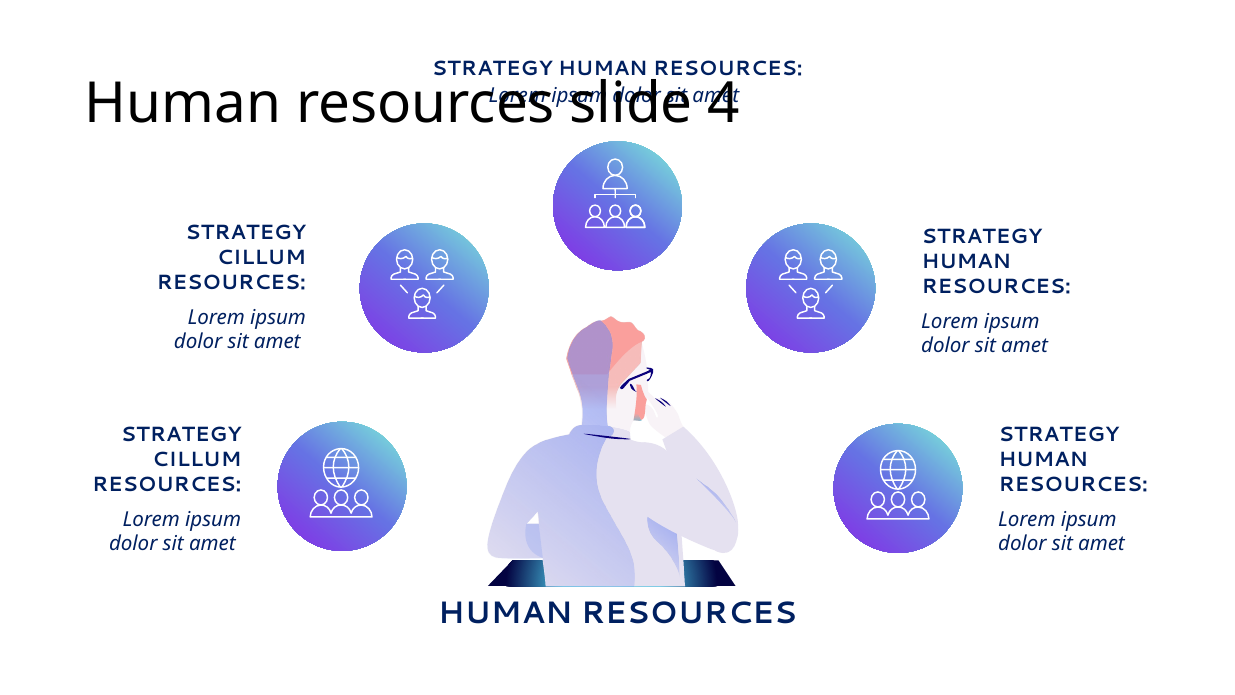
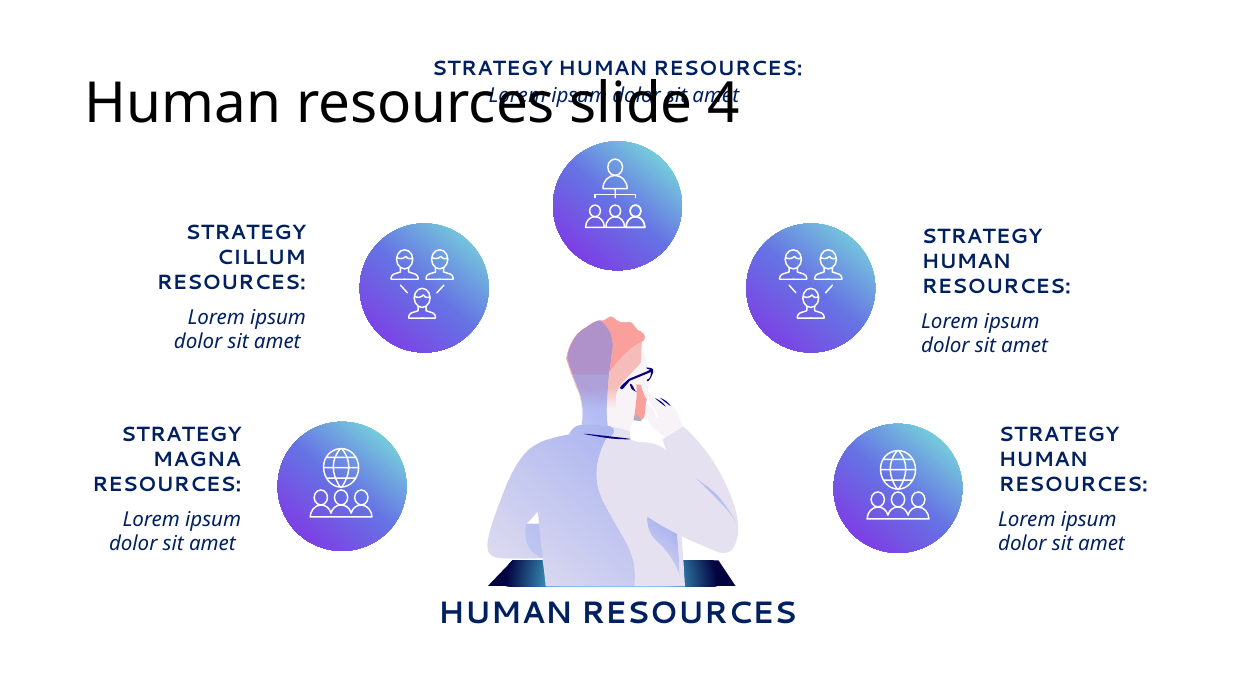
CILLUM at (197, 460): CILLUM -> MAGNA
